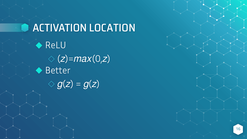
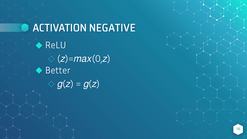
LOCATION: LOCATION -> NEGATIVE
